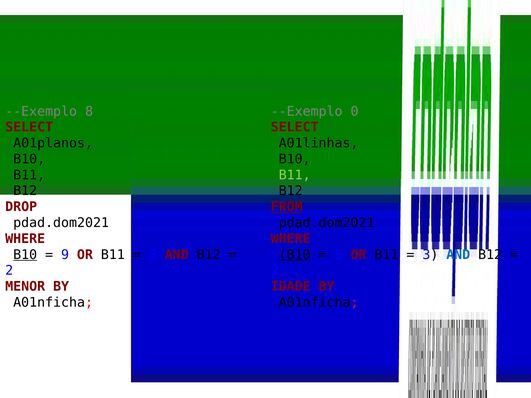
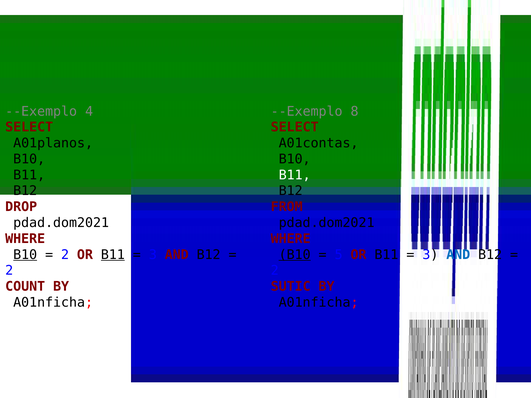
8: 8 -> 4
0: 0 -> 8
A01linhas: A01linhas -> A01contas
B11 at (295, 175) colour: light green -> white
FROM underline: present -> none
9 at (65, 255): 9 -> 2
B11 at (113, 255) underline: none -> present
MENOR: MENOR -> COUNT
IDADE: IDADE -> SUTIC
